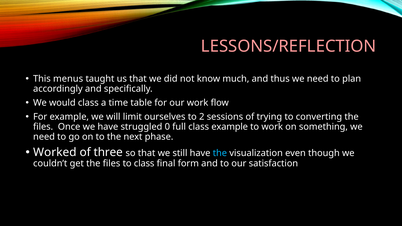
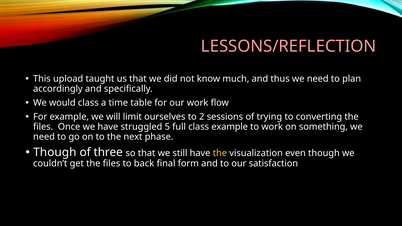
menus: menus -> upload
0: 0 -> 5
Worked at (55, 152): Worked -> Though
the at (220, 153) colour: light blue -> yellow
to class: class -> back
